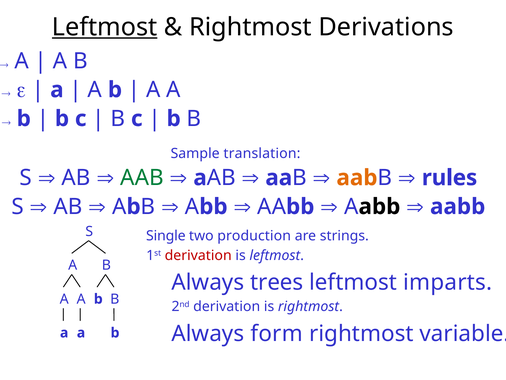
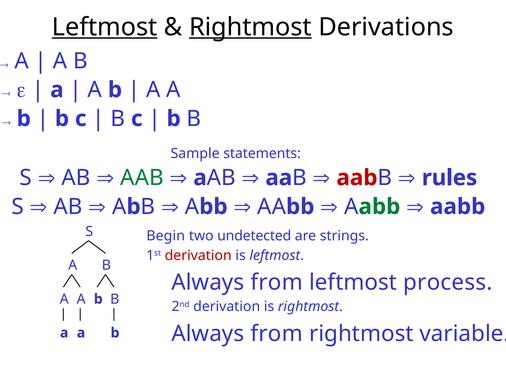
Rightmost at (250, 27) underline: none -> present
translation: translation -> statements
aab at (357, 178) colour: orange -> red
abb colour: black -> green
Single: Single -> Begin
production: production -> undetected
trees at (277, 282): trees -> from
imparts: imparts -> process
form at (277, 333): form -> from
